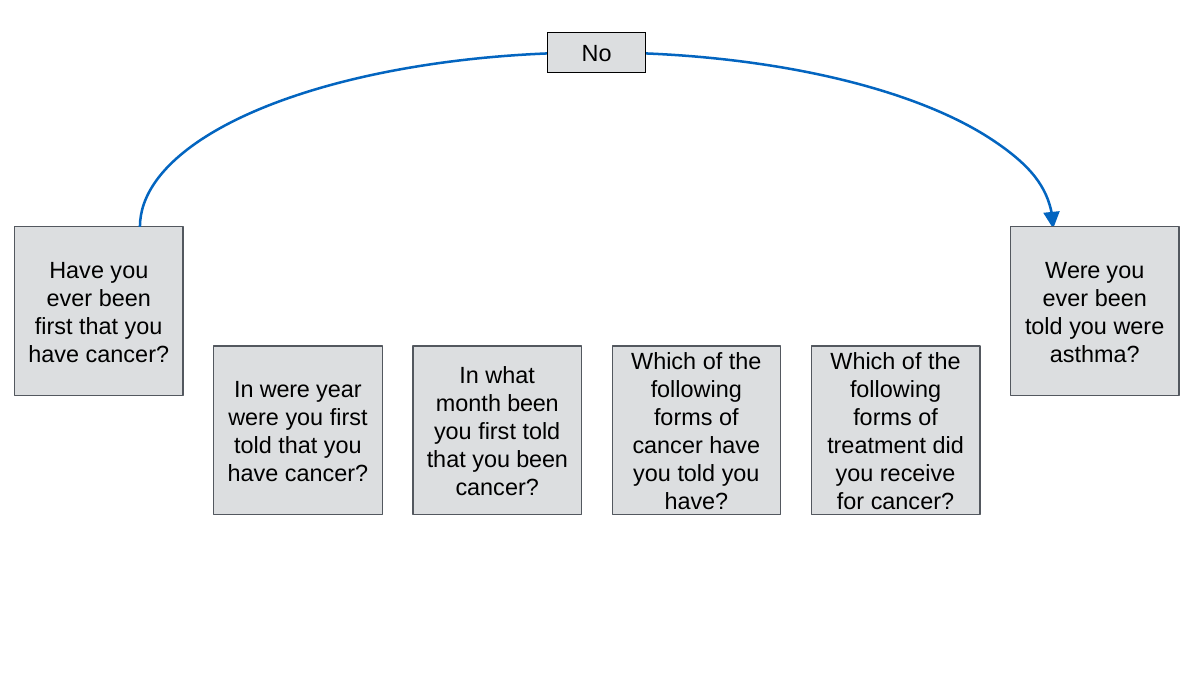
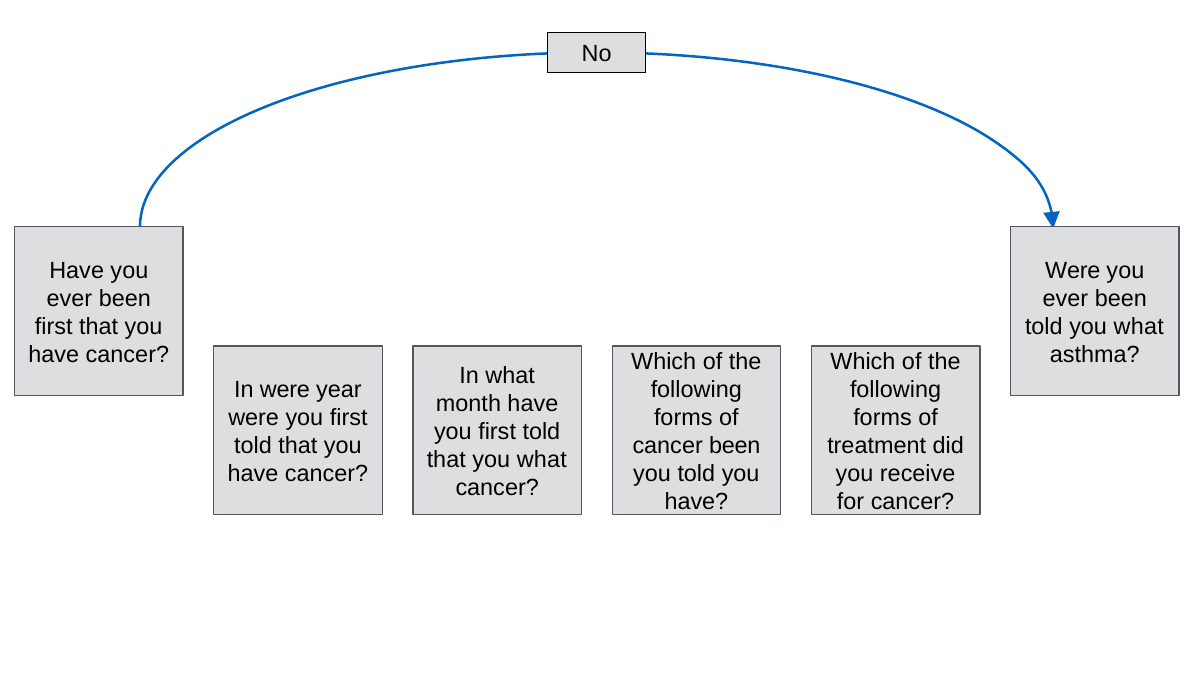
told you were: were -> what
month been: been -> have
cancer have: have -> been
that you been: been -> what
